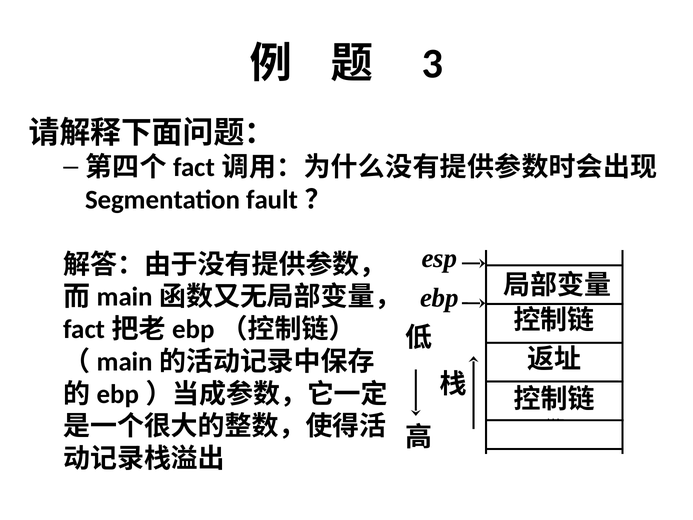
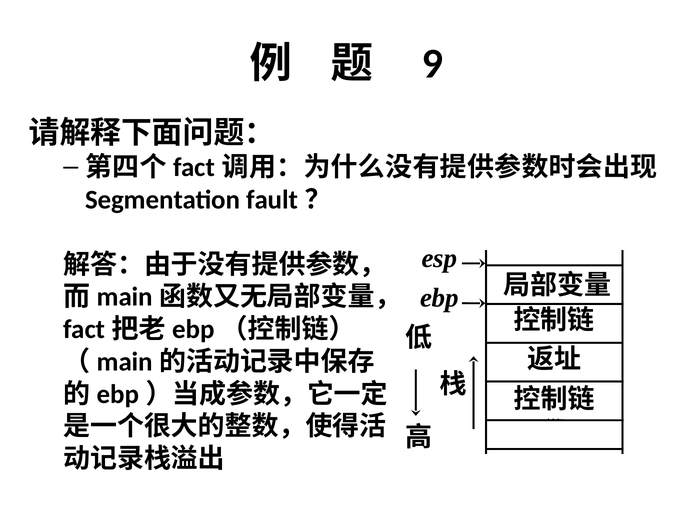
3: 3 -> 9
